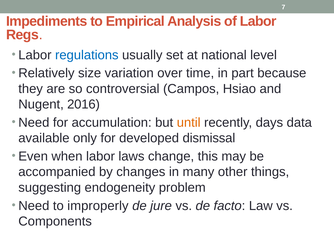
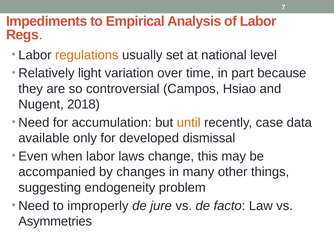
regulations colour: blue -> orange
size: size -> light
2016: 2016 -> 2018
days: days -> case
Components: Components -> Asymmetries
